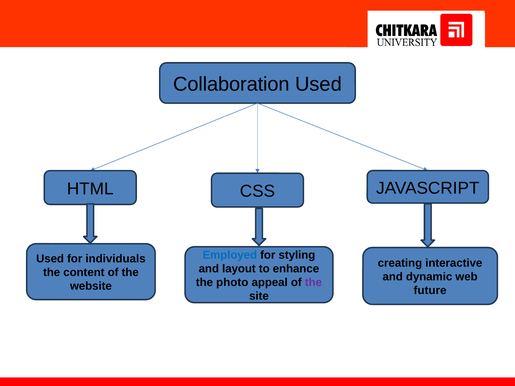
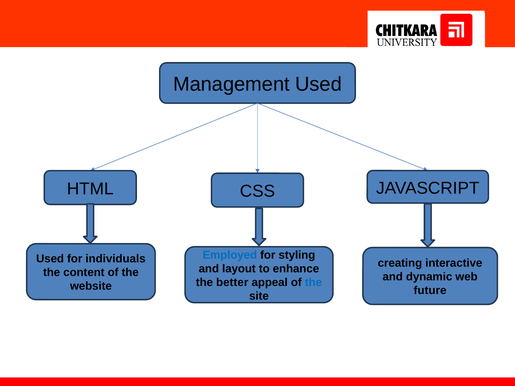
Collaboration: Collaboration -> Management
photo: photo -> better
the at (313, 283) colour: purple -> blue
